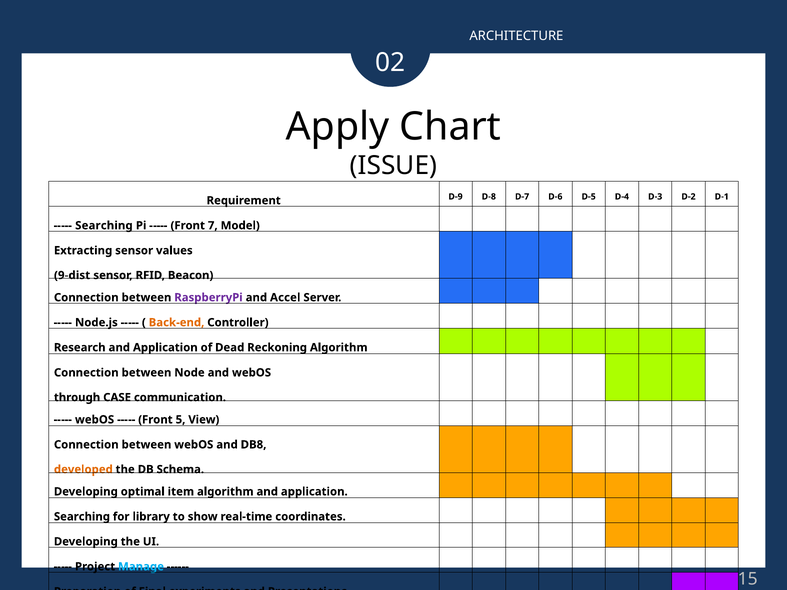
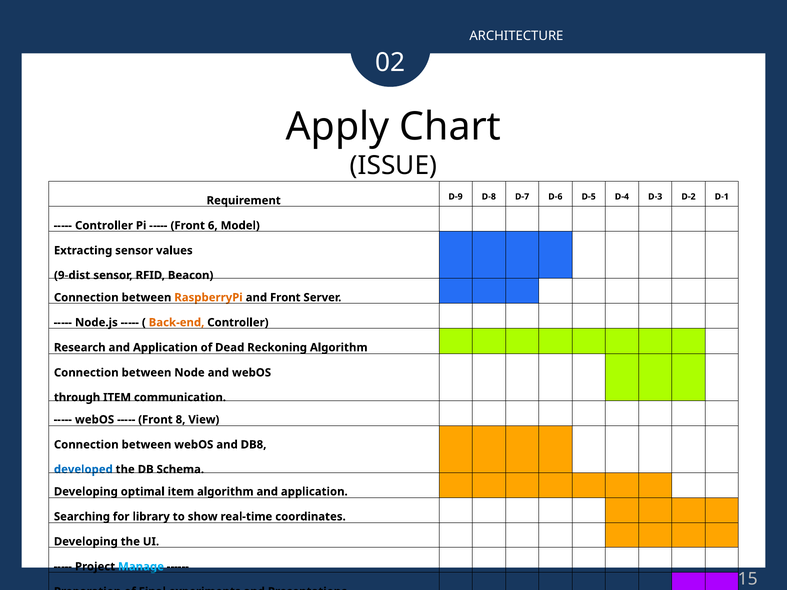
Searching at (104, 226): Searching -> Controller
7: 7 -> 6
RaspberryPi colour: purple -> orange
and Accel: Accel -> Front
through CASE: CASE -> ITEM
5: 5 -> 8
developed colour: orange -> blue
